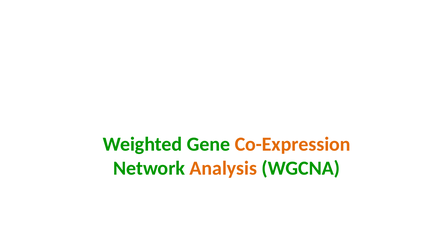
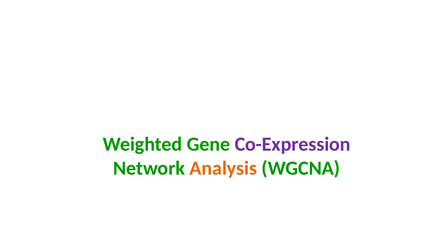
Co-Expression colour: orange -> purple
